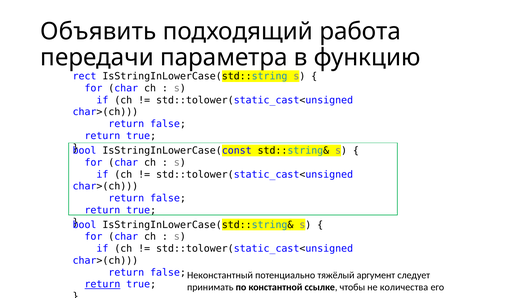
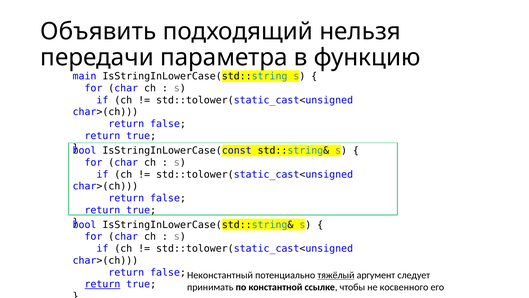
работа: работа -> нельзя
rect: rect -> main
тяжёлый underline: none -> present
количества: количества -> косвенного
